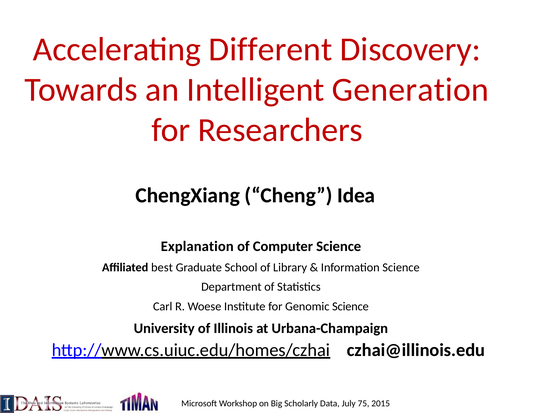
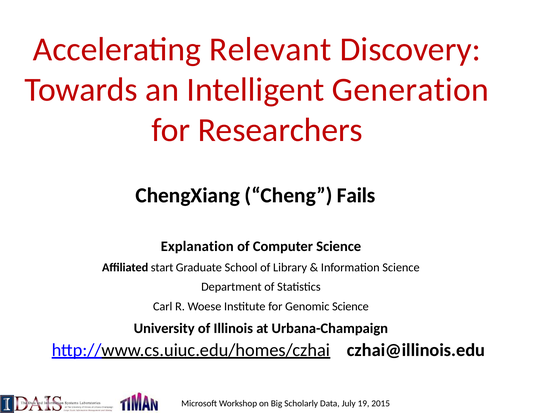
Different: Different -> Relevant
Idea: Idea -> Fails
best: best -> start
75: 75 -> 19
